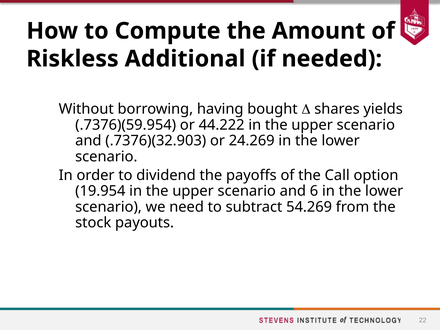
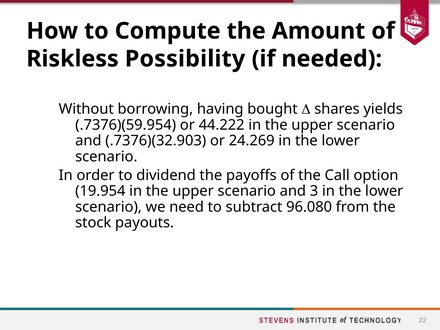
Additional: Additional -> Possibility
6: 6 -> 3
54.269: 54.269 -> 96.080
